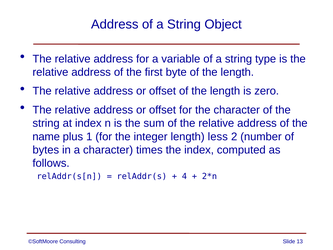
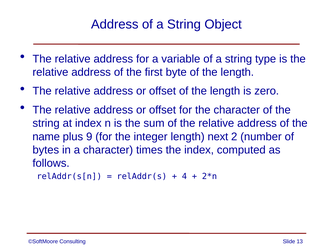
1: 1 -> 9
less: less -> next
